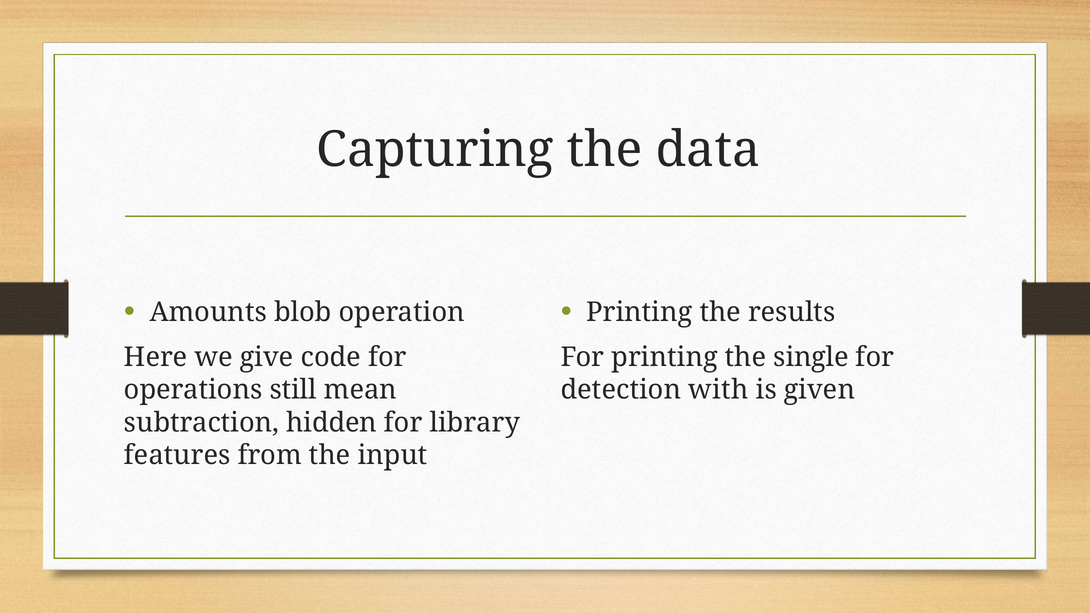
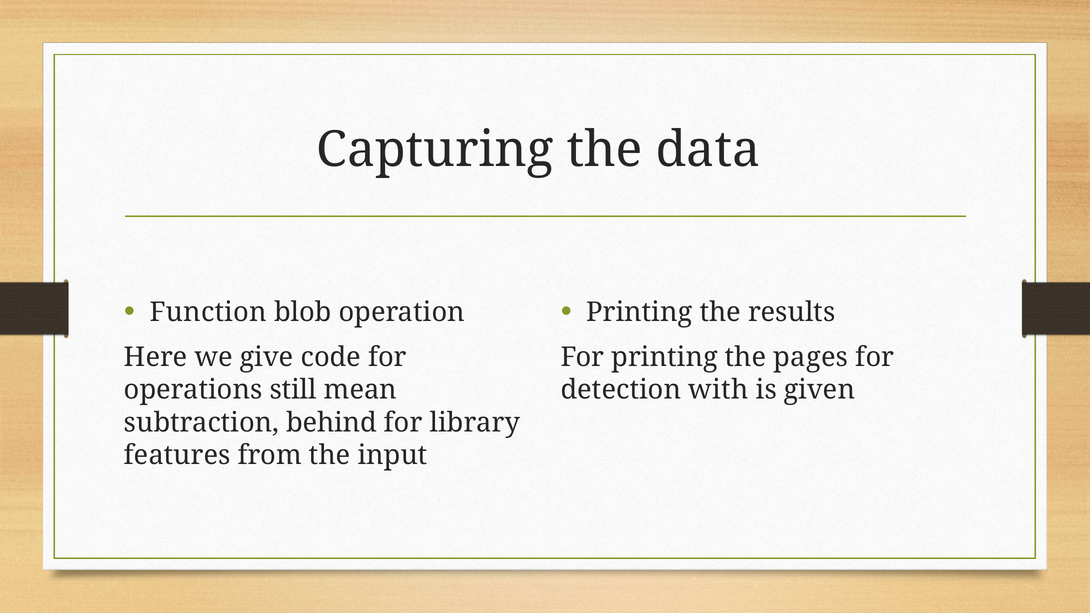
Amounts: Amounts -> Function
single: single -> pages
hidden: hidden -> behind
